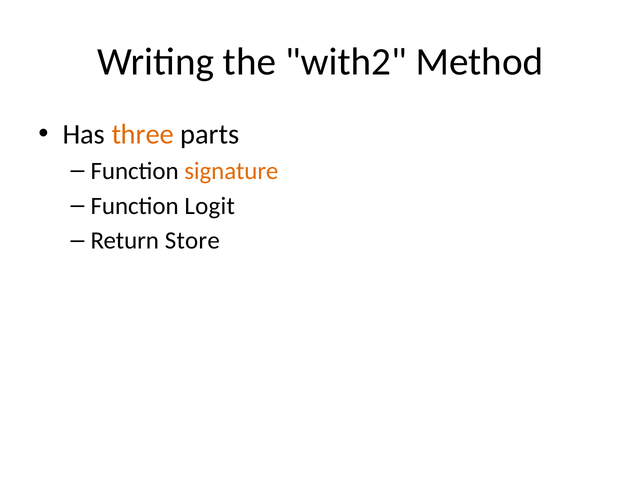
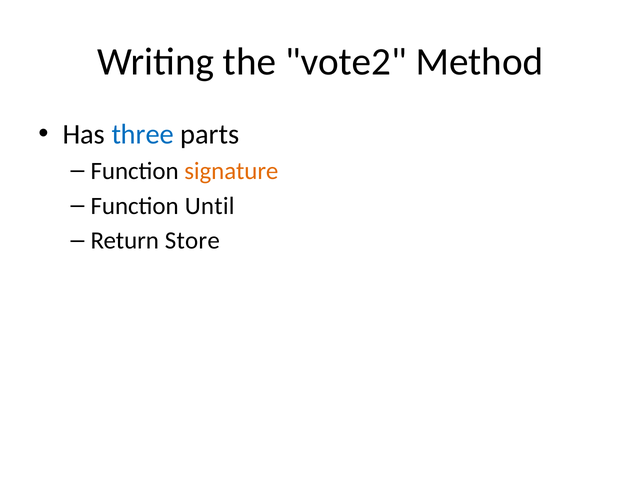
with2: with2 -> vote2
three colour: orange -> blue
Logit: Logit -> Until
